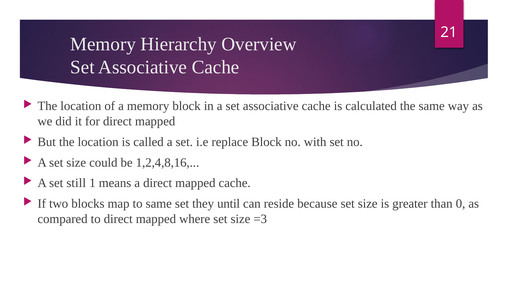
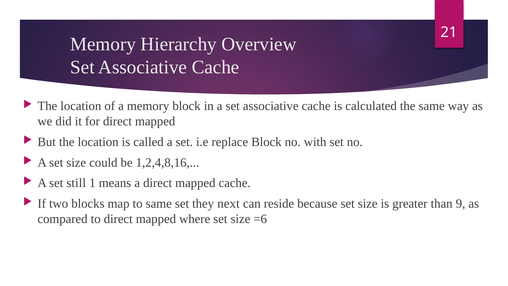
until: until -> next
0: 0 -> 9
=3: =3 -> =6
